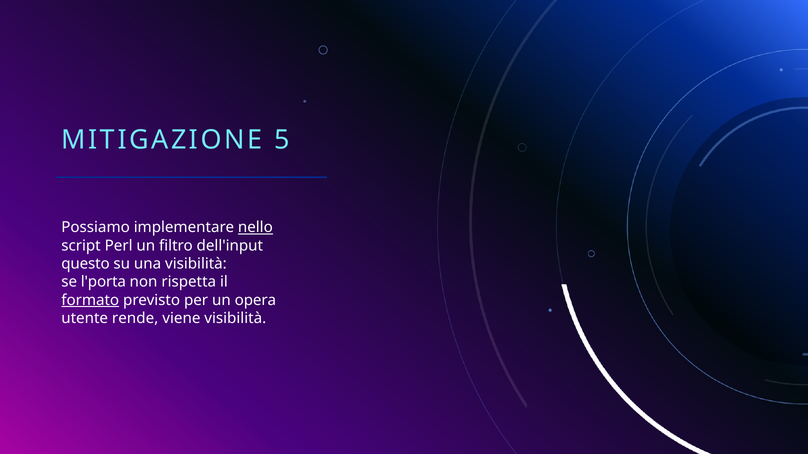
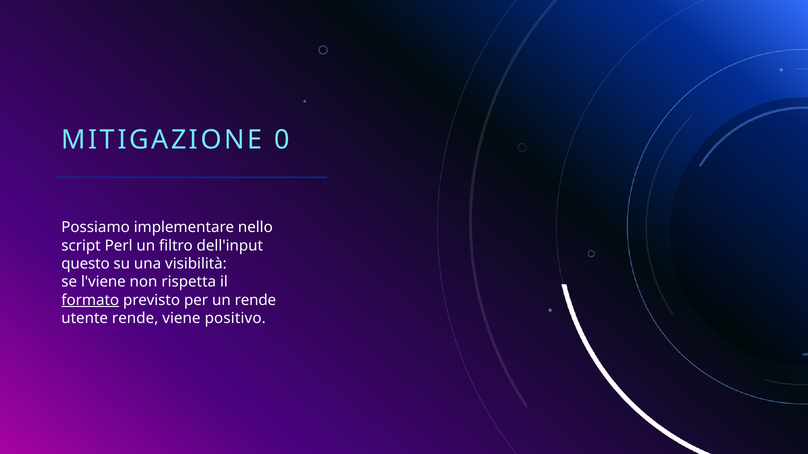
5: 5 -> 0
nello underline: present -> none
l'porta: l'porta -> l'viene
un opera: opera -> rende
viene visibilità: visibilità -> positivo
